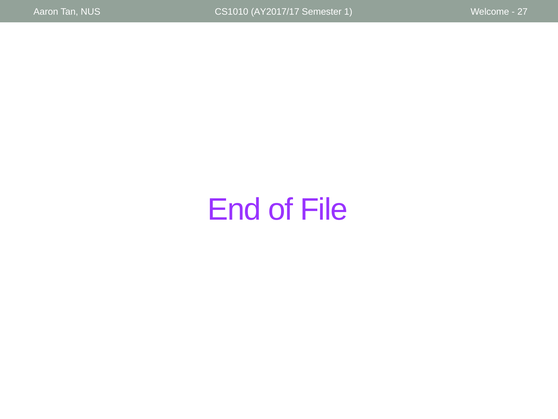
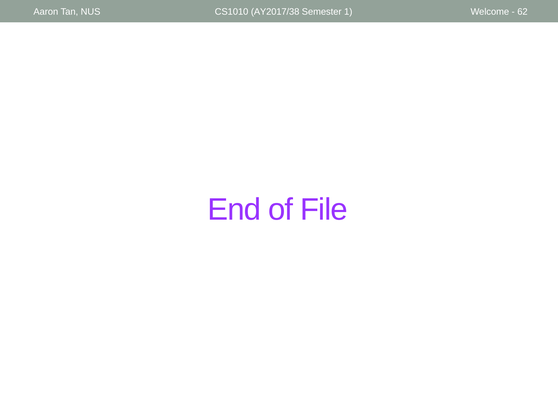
AY2017/17: AY2017/17 -> AY2017/38
27: 27 -> 62
